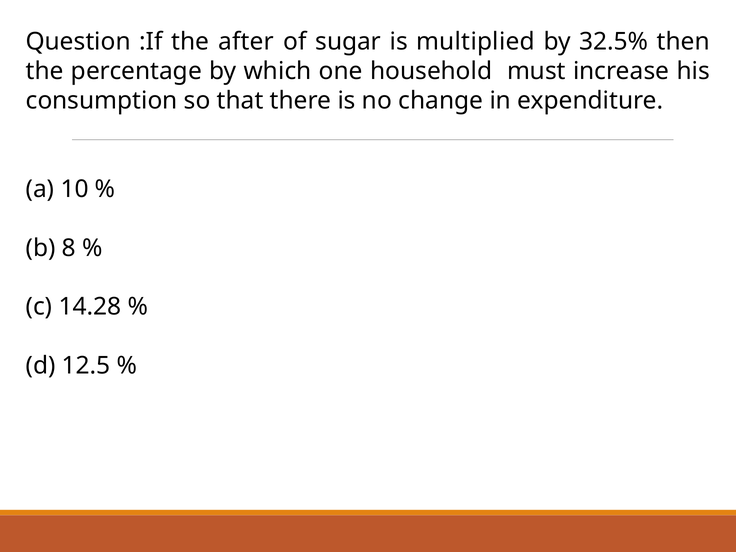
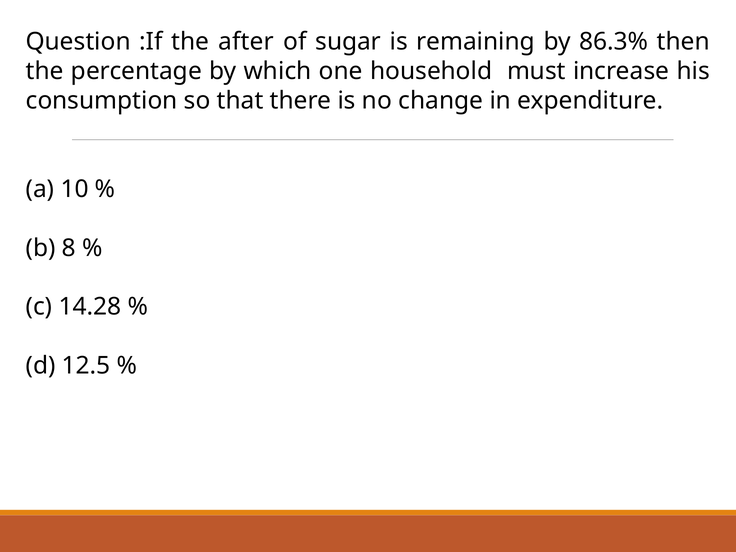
multiplied: multiplied -> remaining
32.5%: 32.5% -> 86.3%
